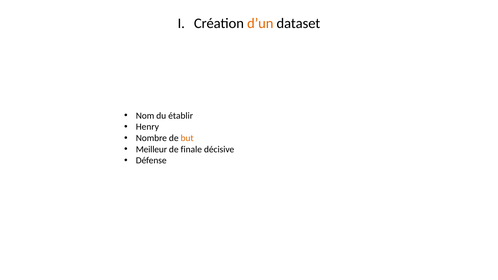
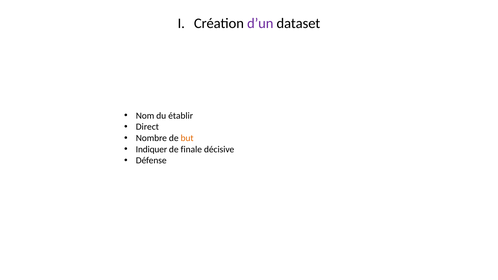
d’un colour: orange -> purple
Henry: Henry -> Direct
Meilleur: Meilleur -> Indiquer
